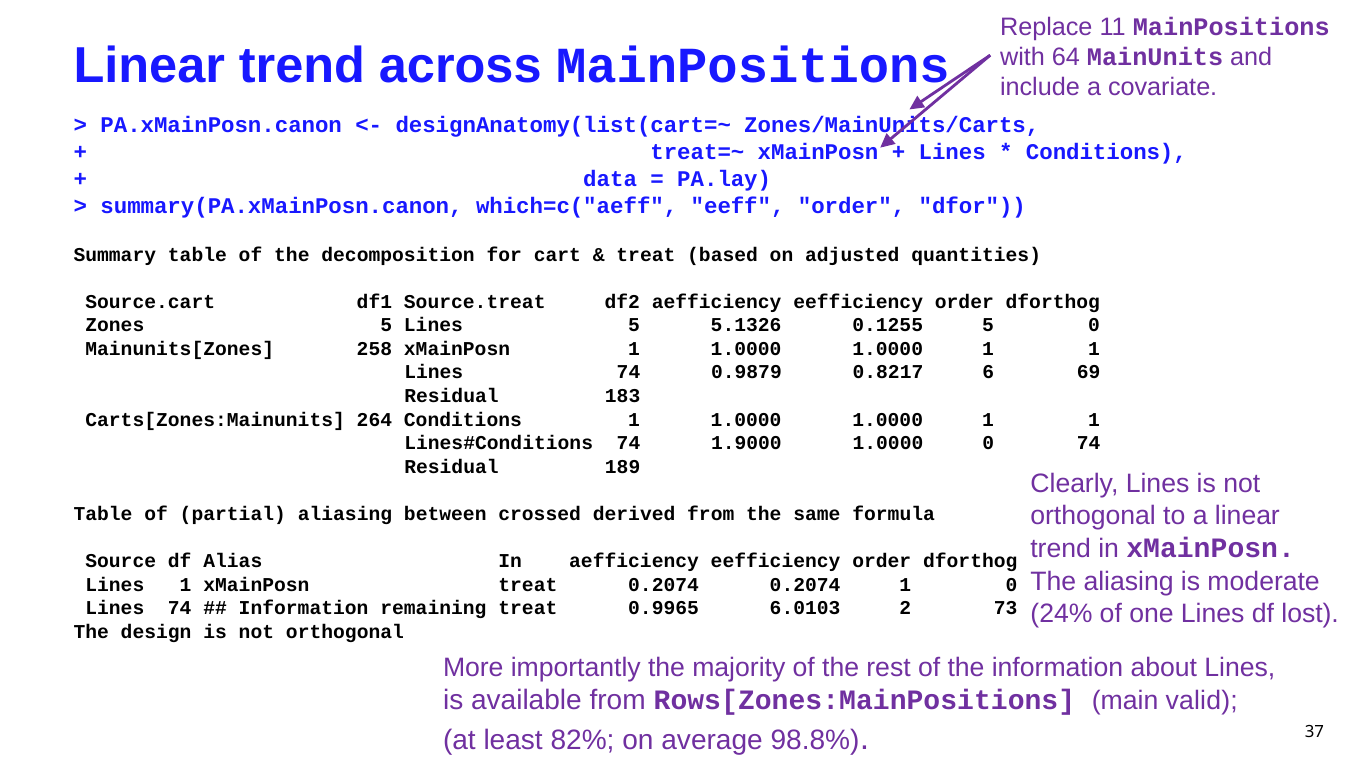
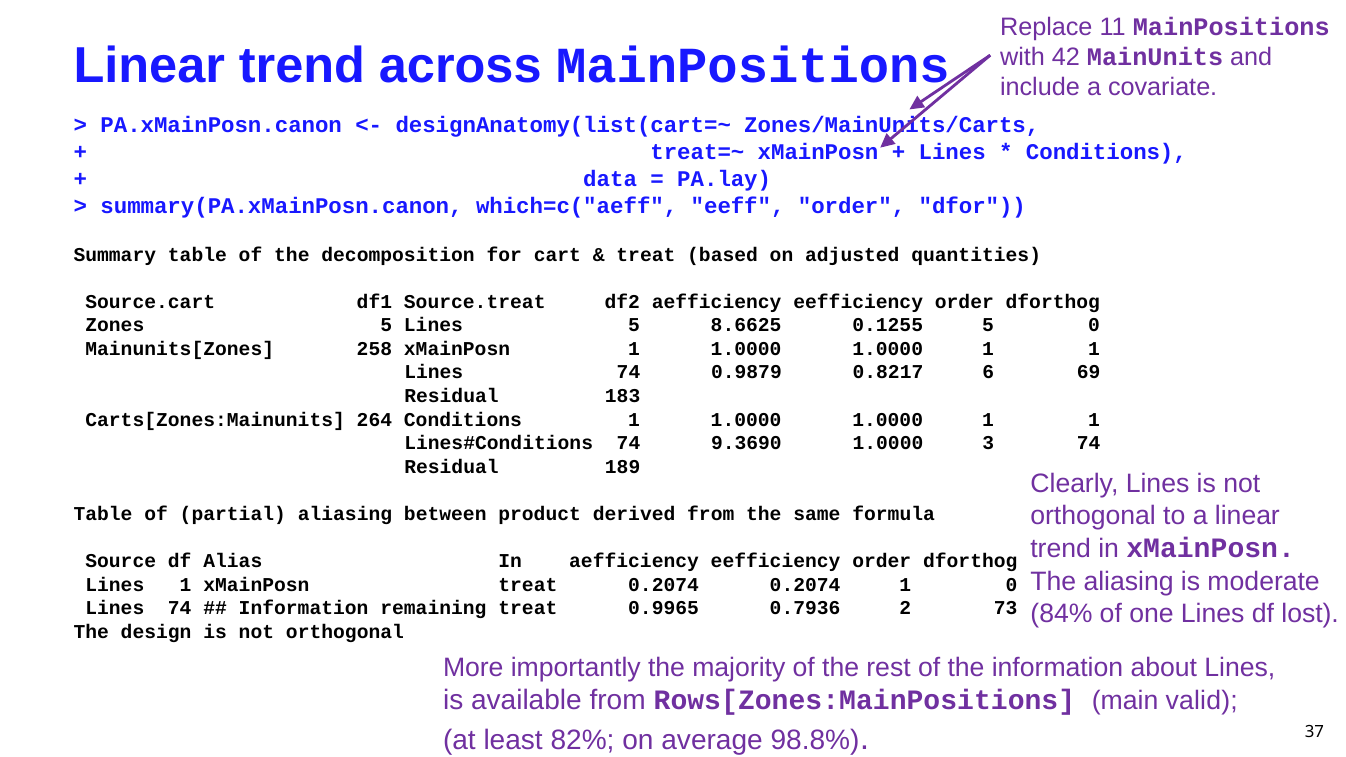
64: 64 -> 42
5.1326: 5.1326 -> 8.6625
1.9000: 1.9000 -> 9.3690
1.0000 0: 0 -> 3
crossed: crossed -> product
6.0103: 6.0103 -> 0.7936
24%: 24% -> 84%
